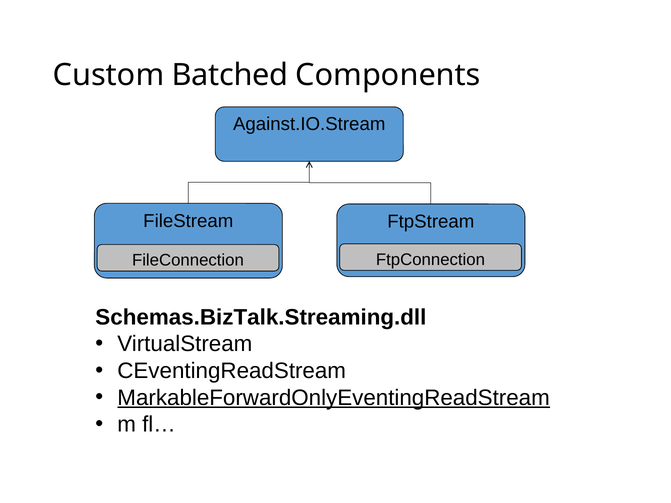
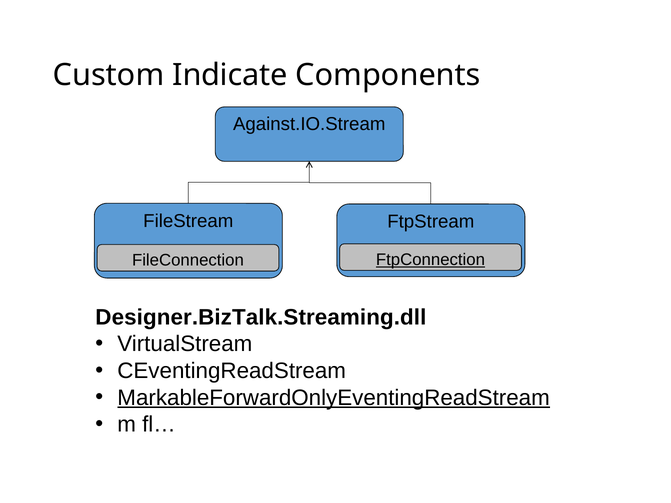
Batched: Batched -> Indicate
FtpConnection underline: none -> present
Schemas.BizTalk.Streaming.dll: Schemas.BizTalk.Streaming.dll -> Designer.BizTalk.Streaming.dll
